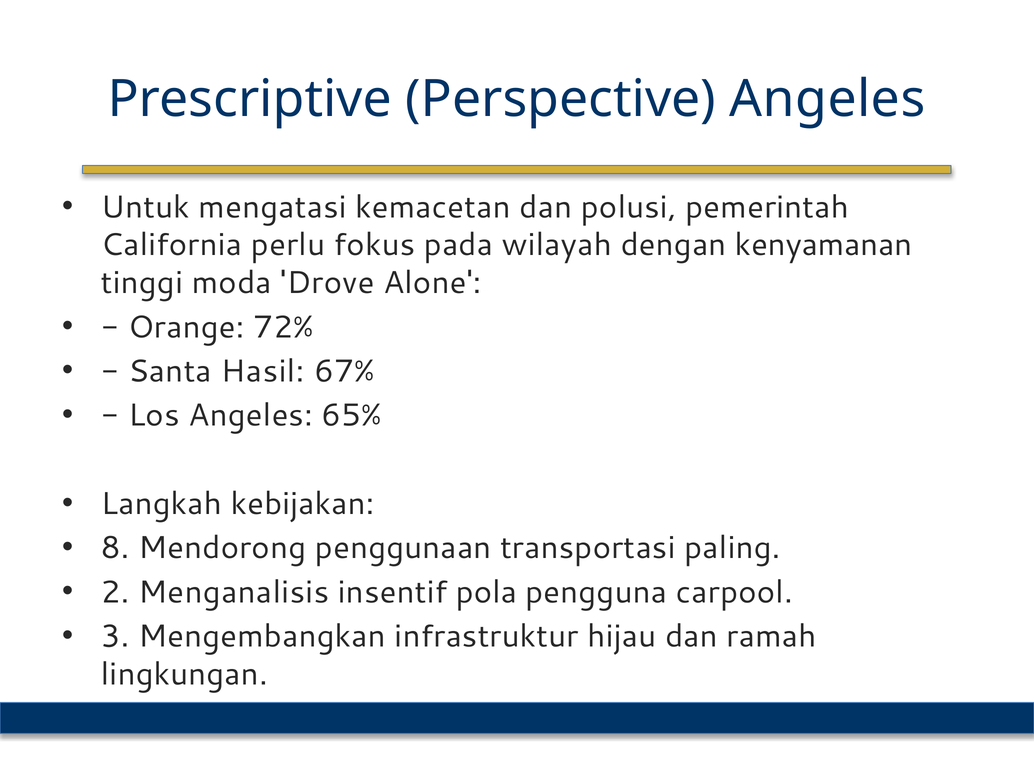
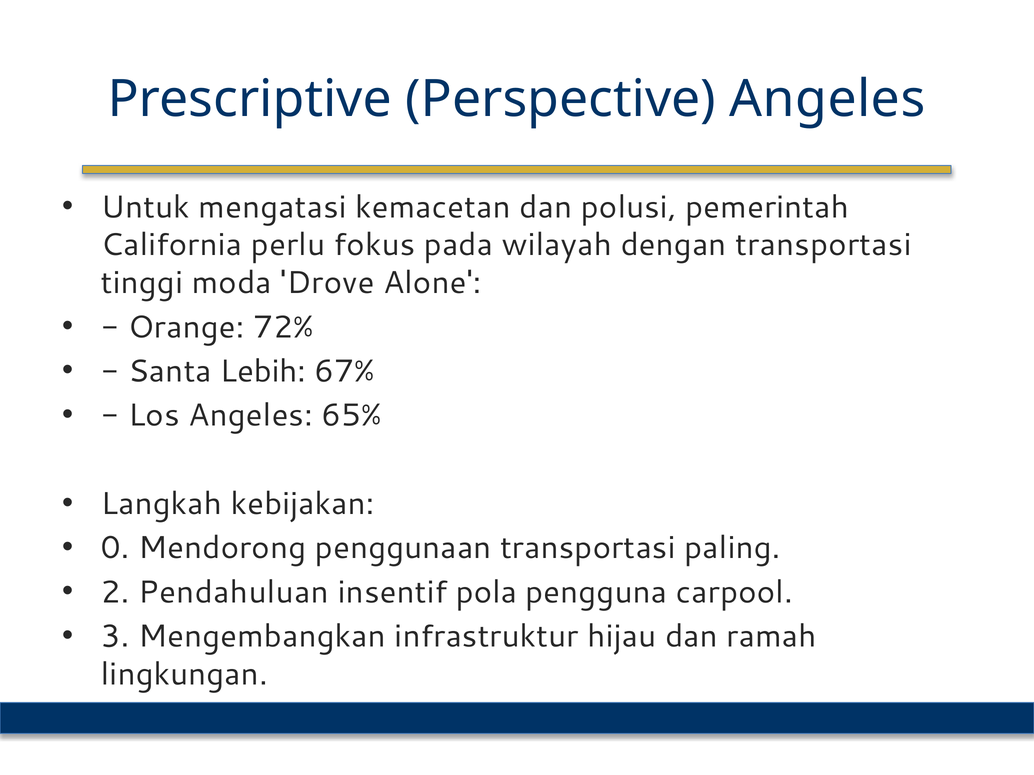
dengan kenyamanan: kenyamanan -> transportasi
Hasil: Hasil -> Lebih
8: 8 -> 0
Menganalisis: Menganalisis -> Pendahuluan
